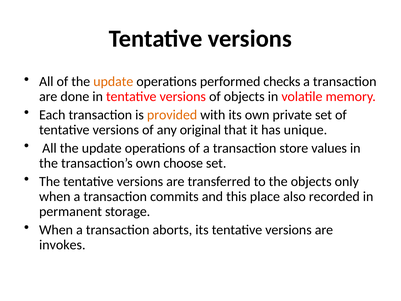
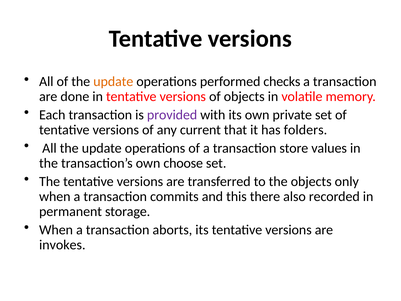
provided colour: orange -> purple
original: original -> current
unique: unique -> folders
place: place -> there
